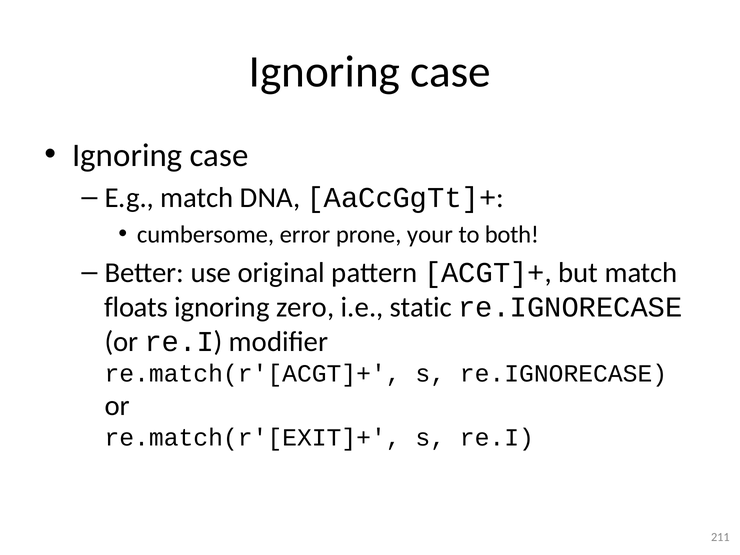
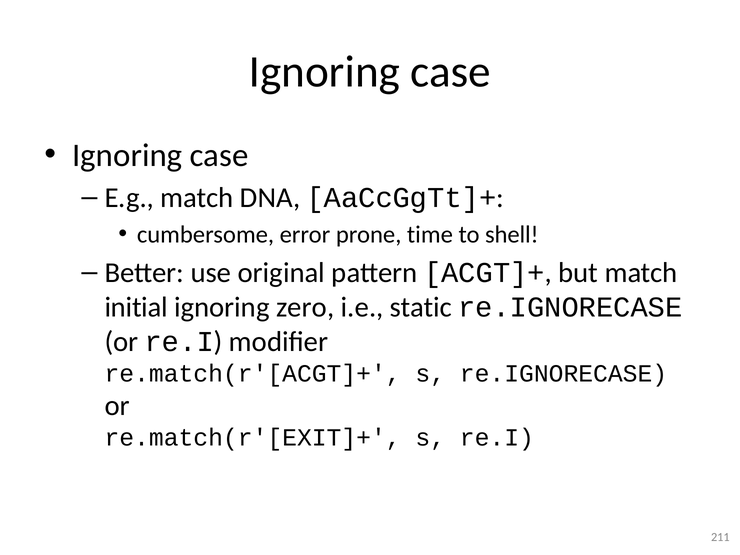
your: your -> time
both: both -> shell
floats: floats -> initial
